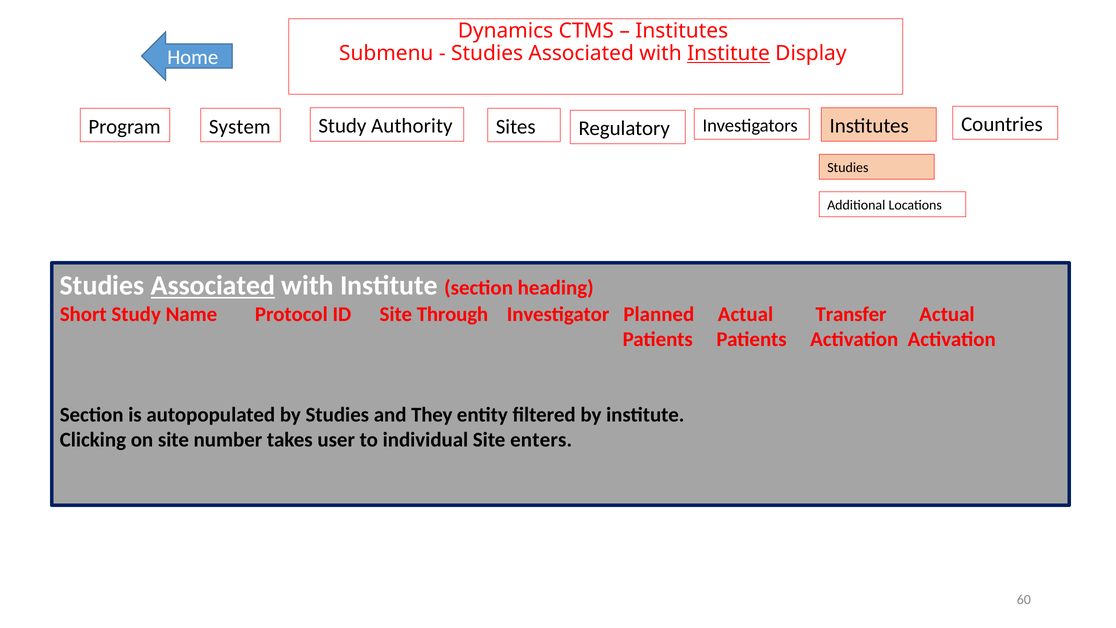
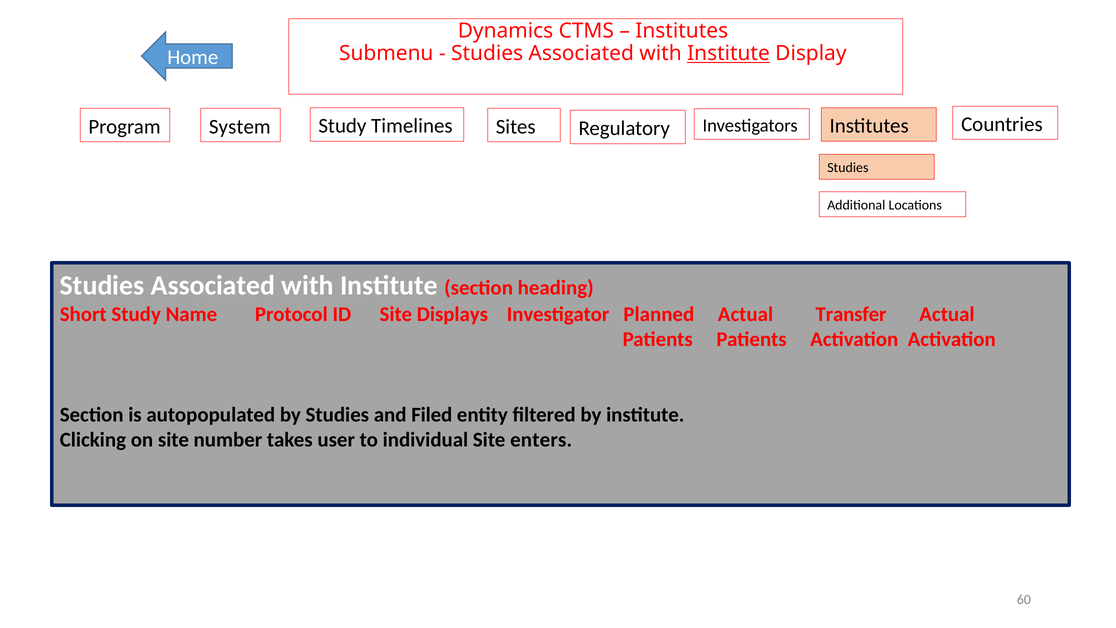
Authority: Authority -> Timelines
Associated at (213, 286) underline: present -> none
Through: Through -> Displays
They: They -> Filed
